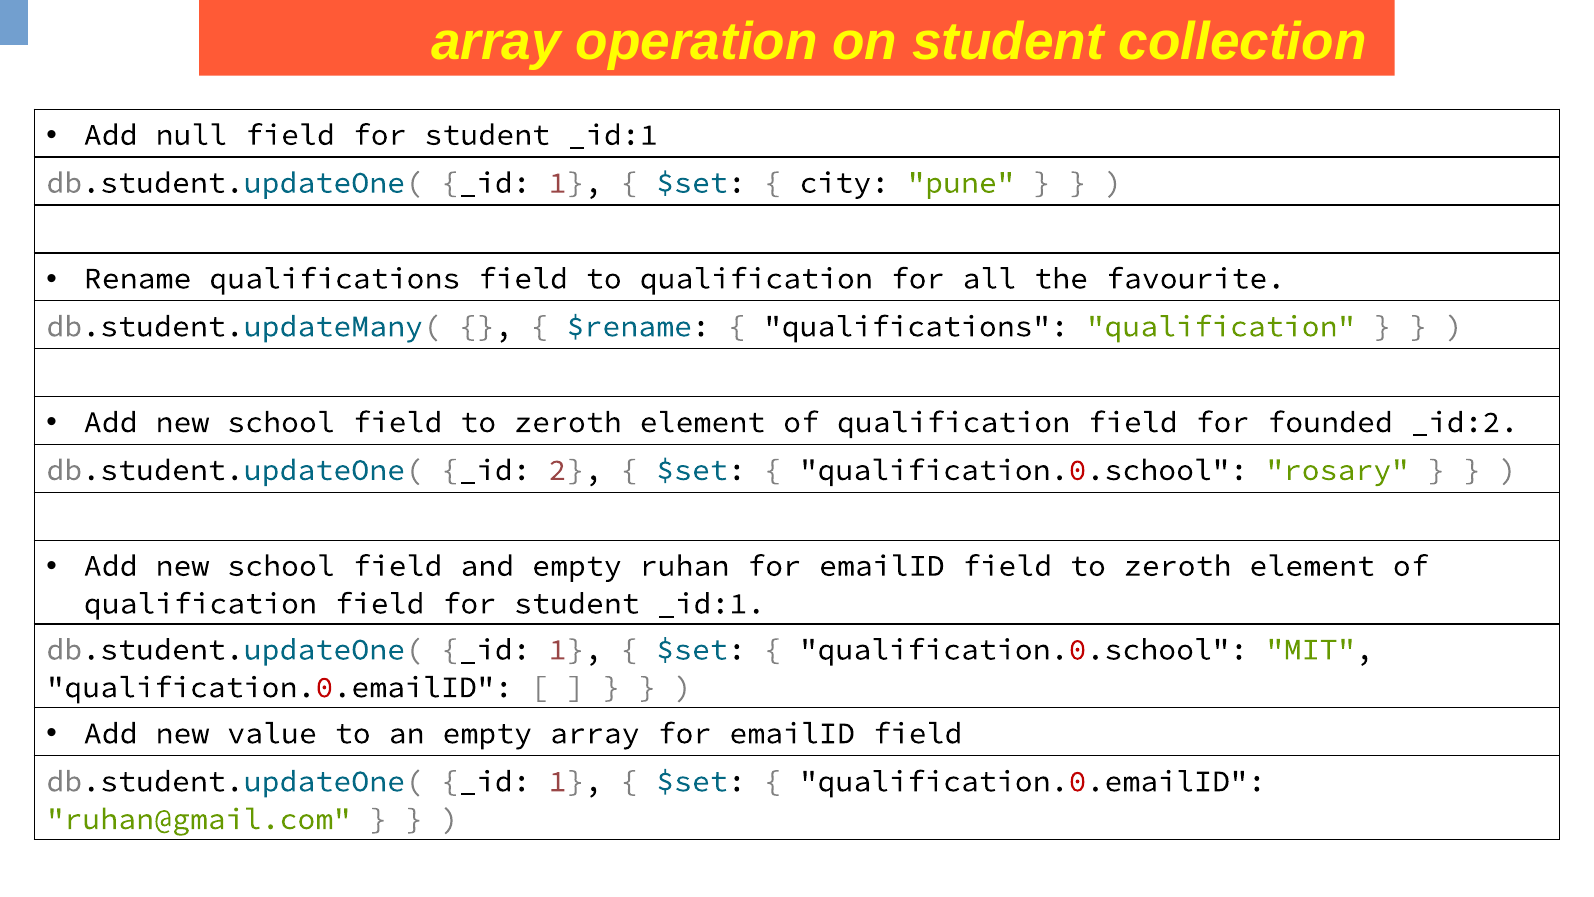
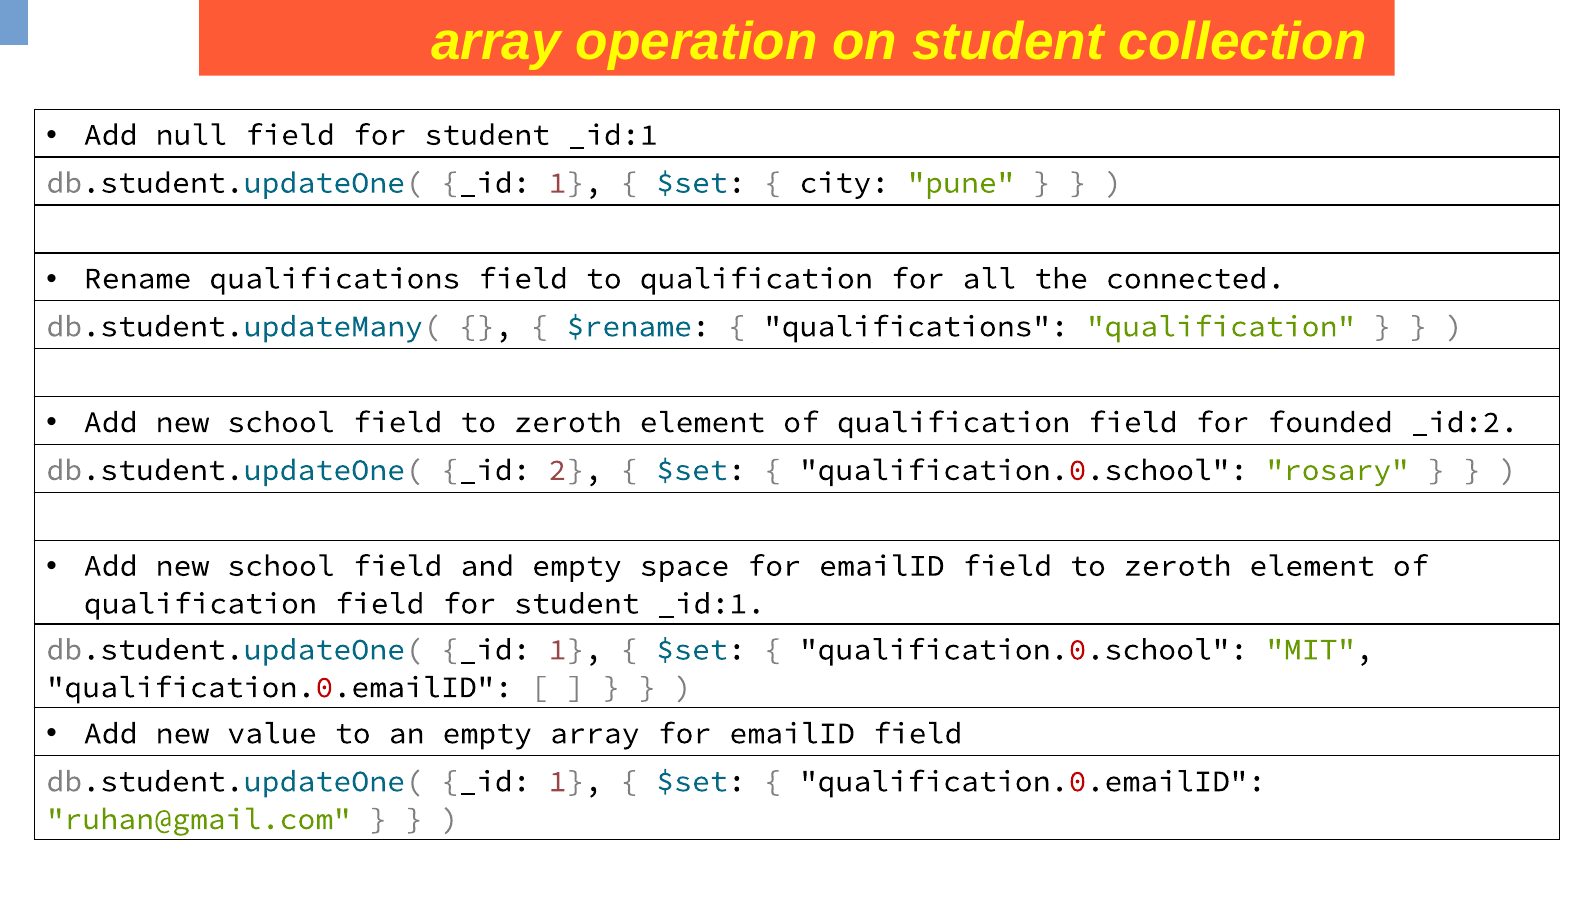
favourite: favourite -> connected
ruhan: ruhan -> space
